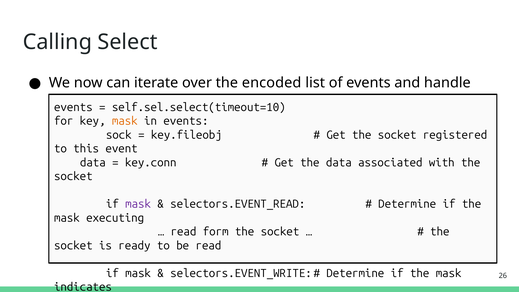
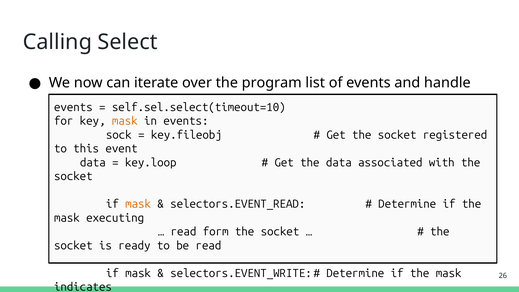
encoded: encoded -> program
key.conn: key.conn -> key.loop
mask at (138, 204) colour: purple -> orange
